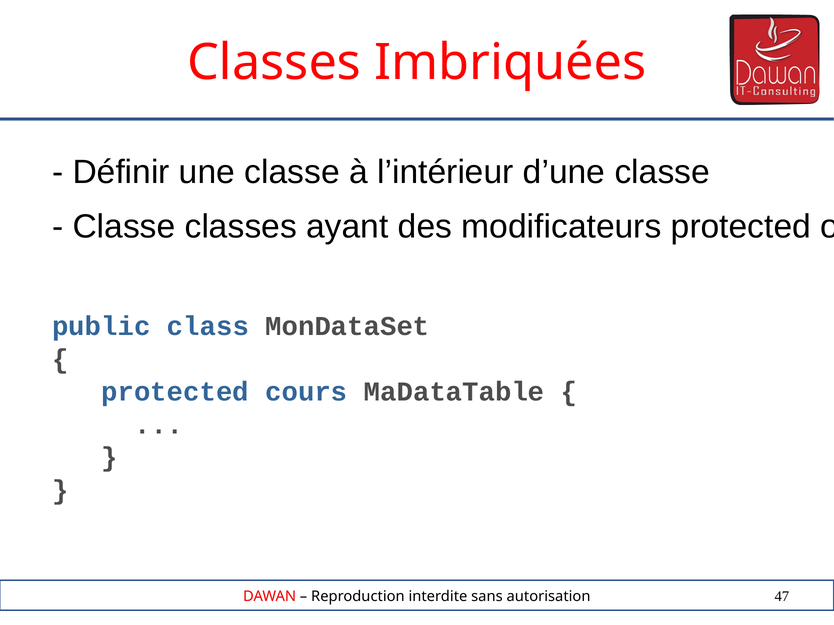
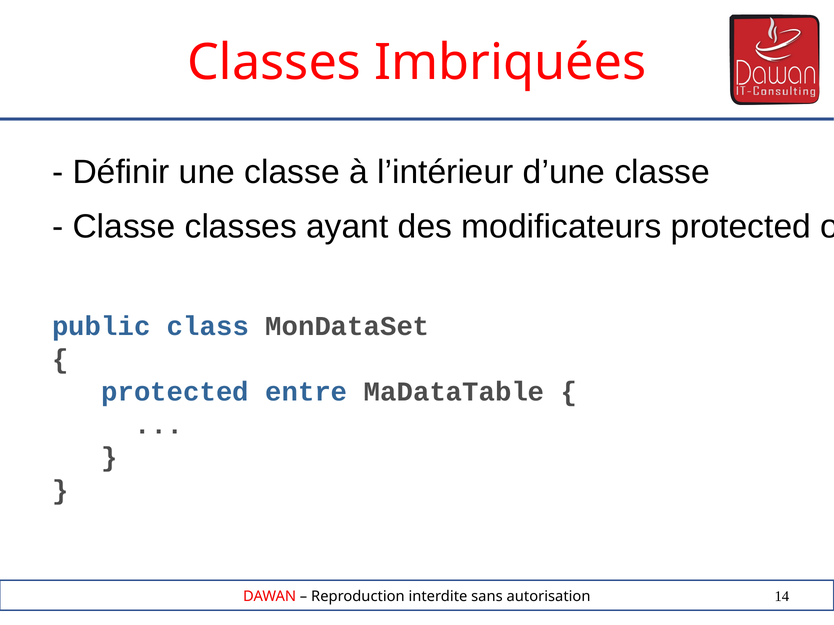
cours: cours -> entre
47: 47 -> 14
